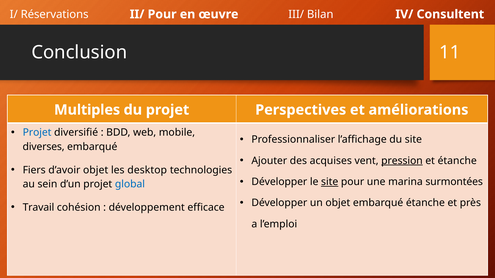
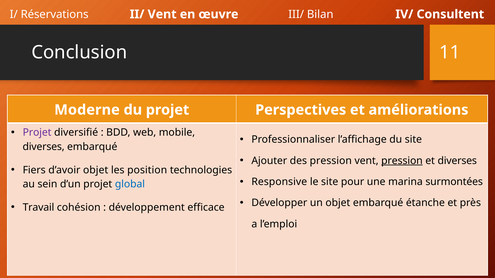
II/ Pour: Pour -> Vent
Multiples: Multiples -> Moderne
Projet at (37, 133) colour: blue -> purple
des acquises: acquises -> pression
et étanche: étanche -> diverses
desktop: desktop -> position
Développer at (279, 182): Développer -> Responsive
site at (330, 182) underline: present -> none
